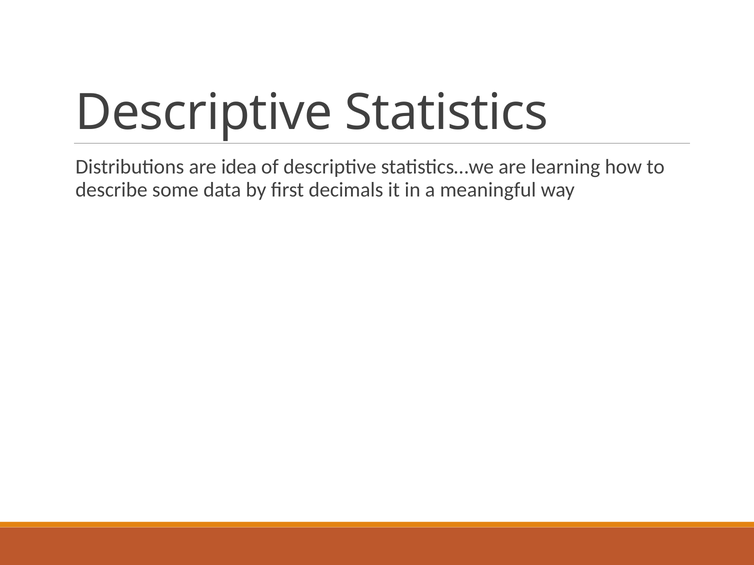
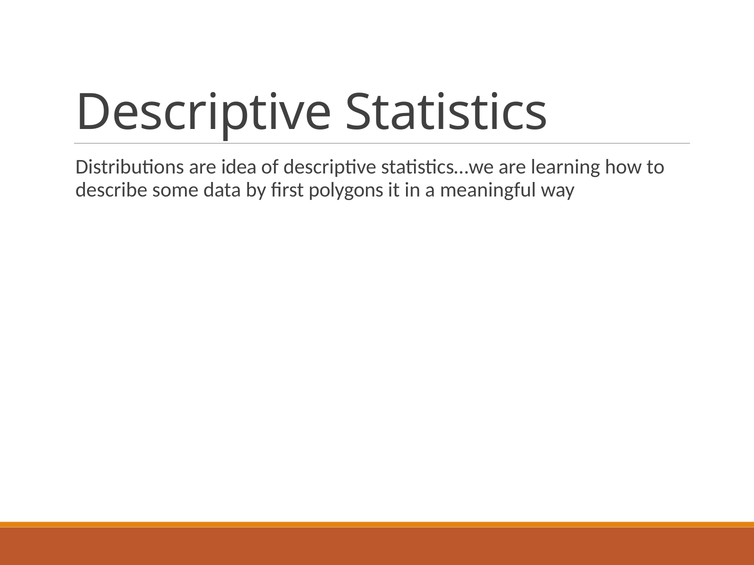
decimals: decimals -> polygons
